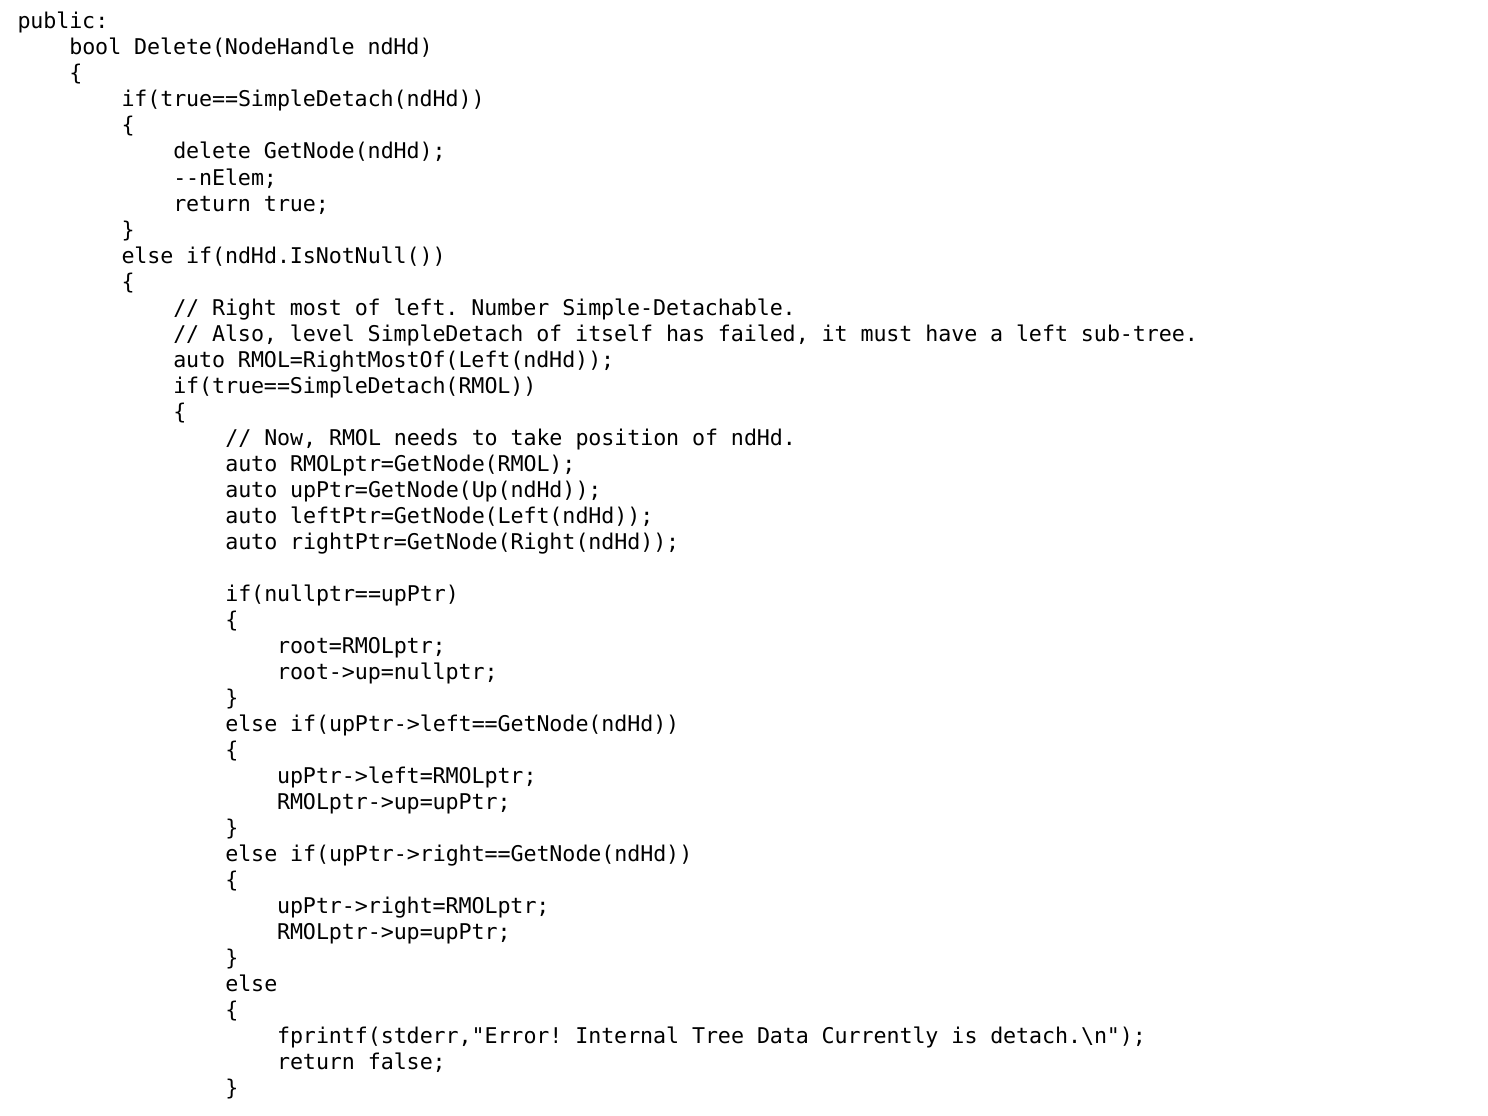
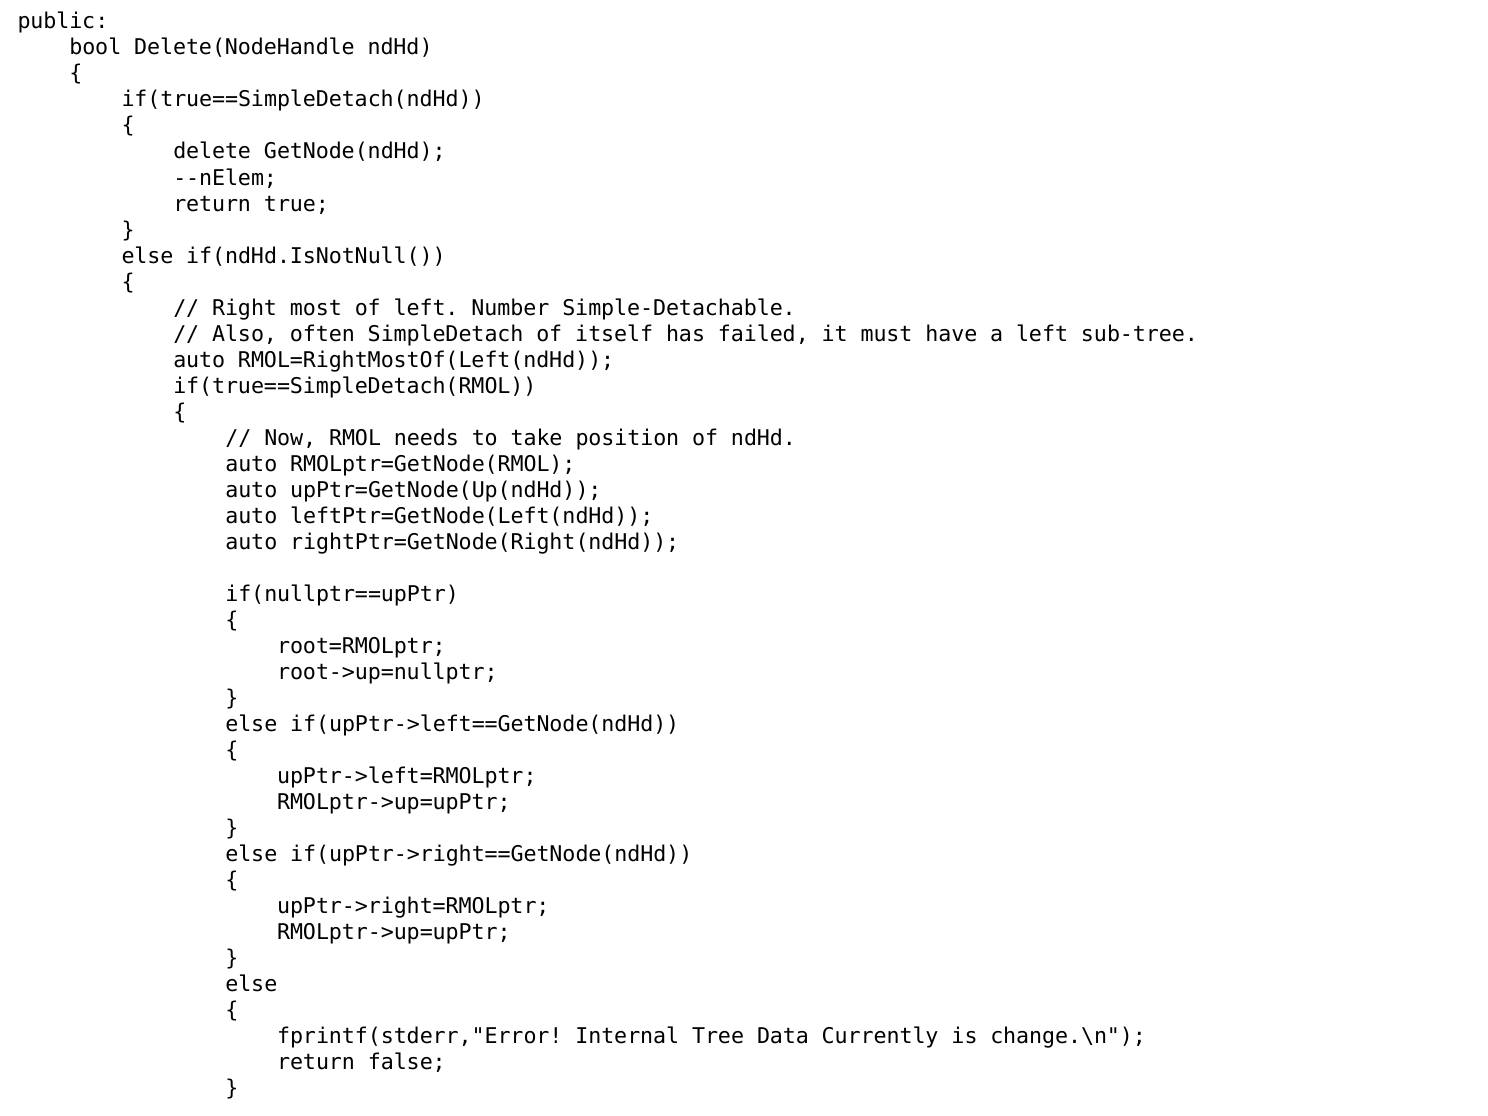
level: level -> often
detach.\n: detach.\n -> change.\n
